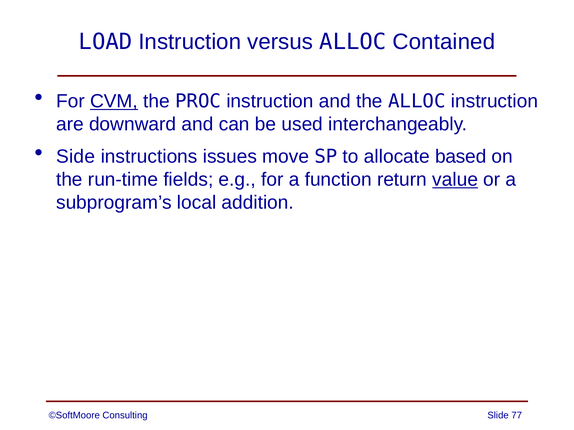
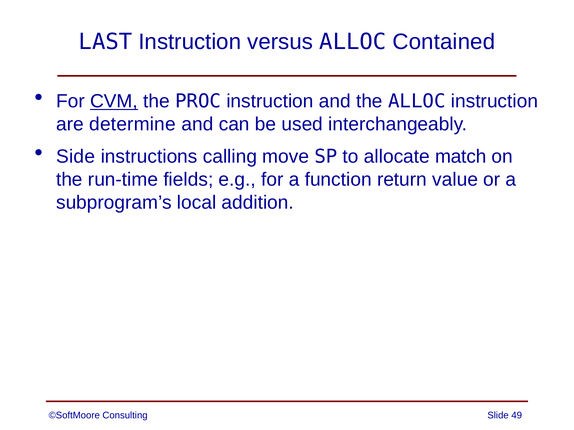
LOAD: LOAD -> LAST
downward: downward -> determine
issues: issues -> calling
based: based -> match
value underline: present -> none
77: 77 -> 49
